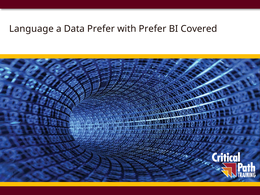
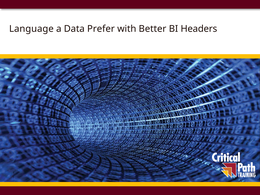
with Prefer: Prefer -> Better
Covered: Covered -> Headers
